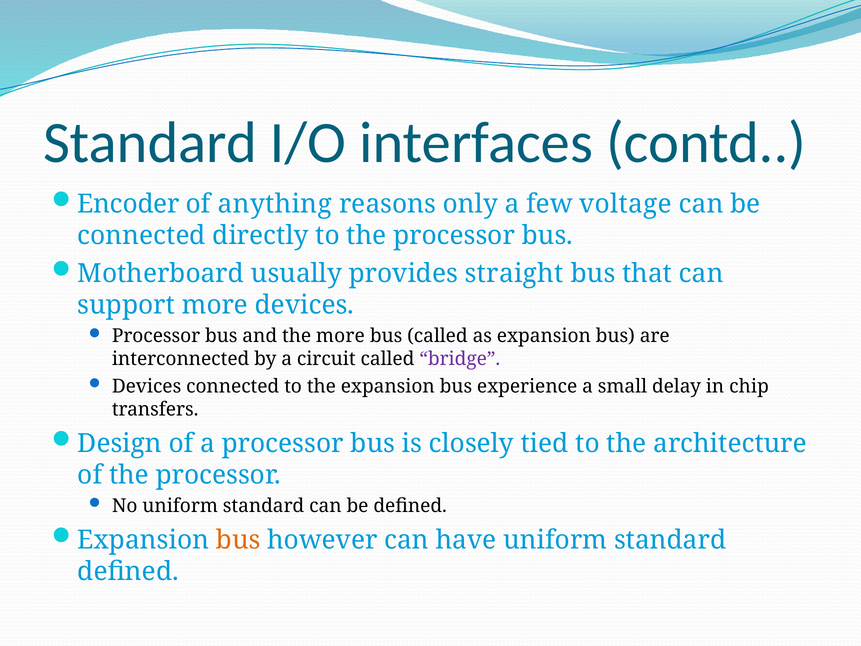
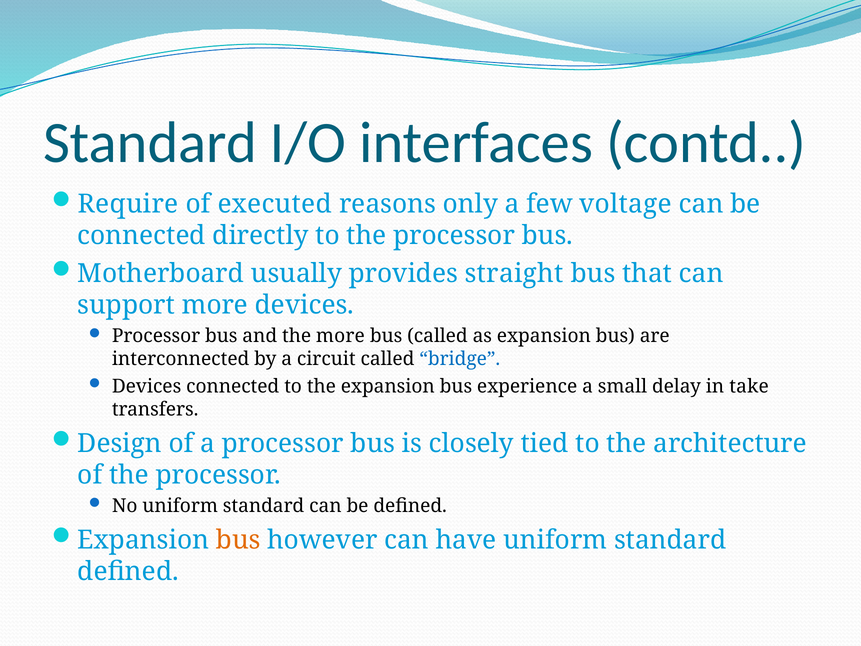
Encoder: Encoder -> Require
anything: anything -> executed
bridge colour: purple -> blue
chip: chip -> take
